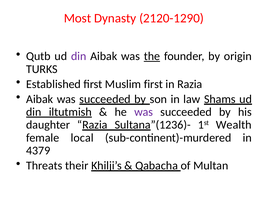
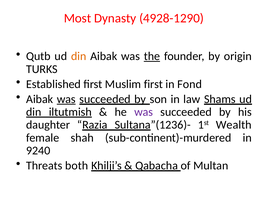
2120-1290: 2120-1290 -> 4928-1290
din at (79, 56) colour: purple -> orange
in Razia: Razia -> Fond
was at (66, 99) underline: none -> present
local: local -> shah
4379: 4379 -> 9240
their: their -> both
